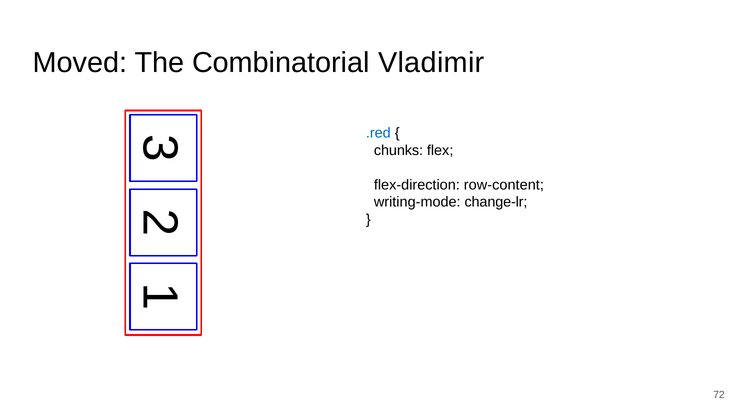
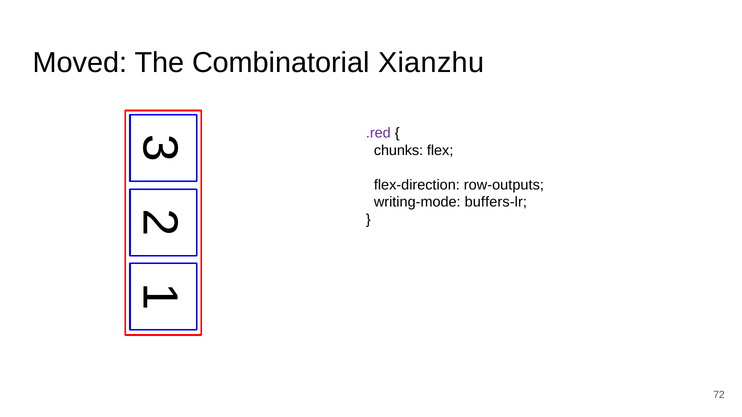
Vladimir: Vladimir -> Xianzhu
.red colour: blue -> purple
row-content: row-content -> row-outputs
change-lr: change-lr -> buffers-lr
